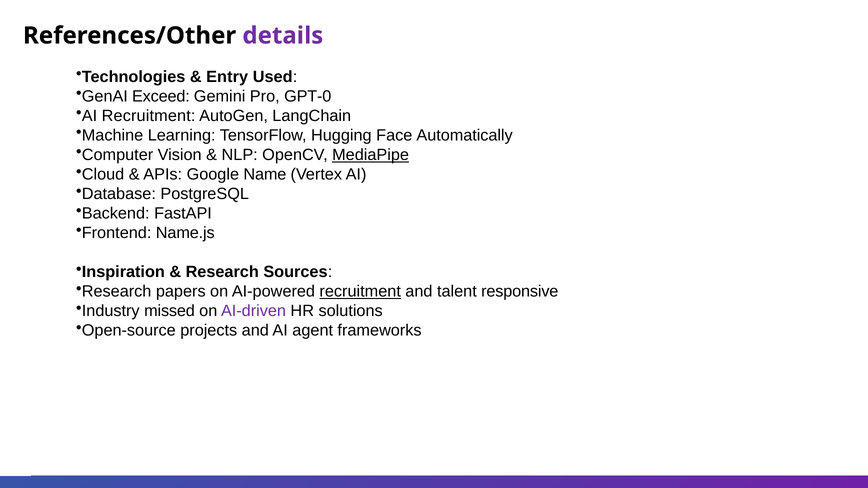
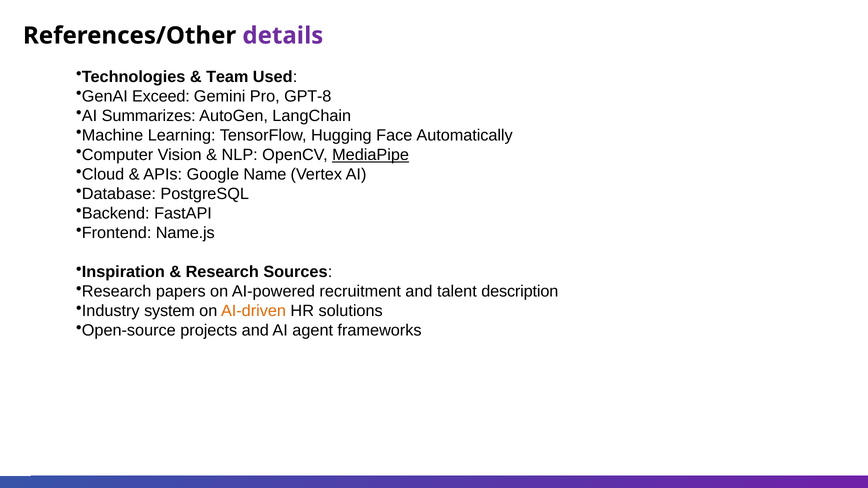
Entry: Entry -> Team
GPT-0: GPT-0 -> GPT-8
AI Recruitment: Recruitment -> Summarizes
recruitment at (360, 292) underline: present -> none
responsive: responsive -> description
missed: missed -> system
AI-driven colour: purple -> orange
